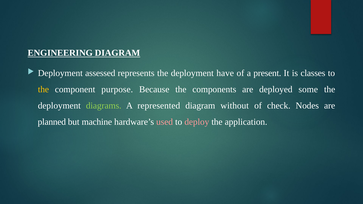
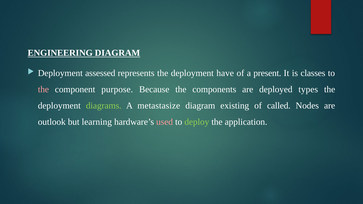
the at (43, 89) colour: yellow -> pink
some: some -> types
represented: represented -> metastasize
without: without -> existing
check: check -> called
planned: planned -> outlook
machine: machine -> learning
deploy colour: pink -> light green
